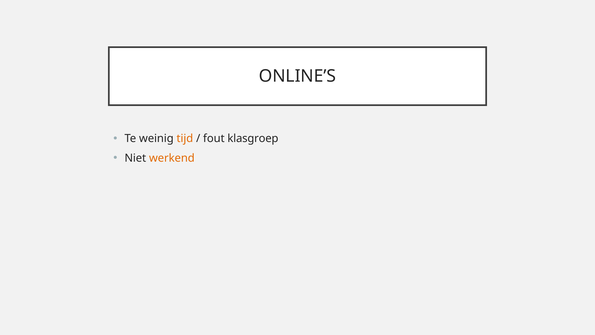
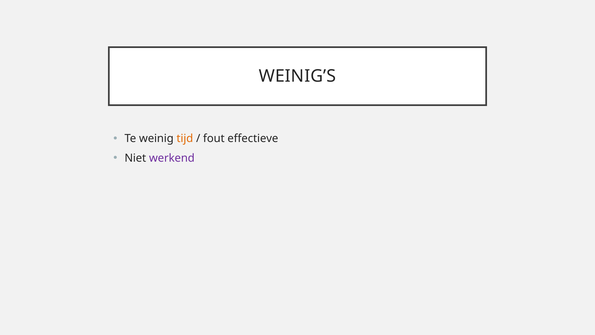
ONLINE’S: ONLINE’S -> WEINIG’S
klasgroep: klasgroep -> effectieve
werkend colour: orange -> purple
